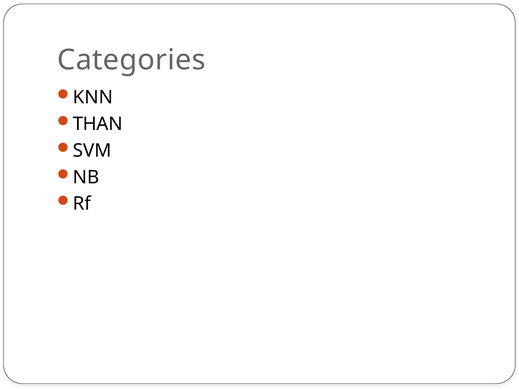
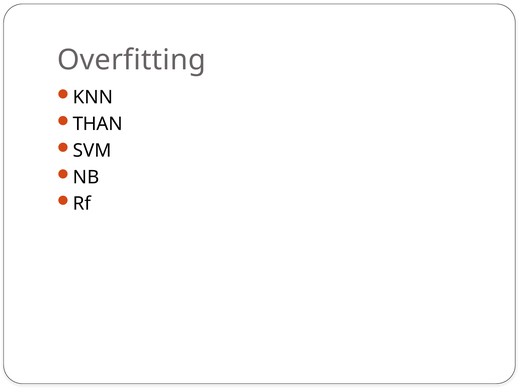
Categories: Categories -> Overfitting
